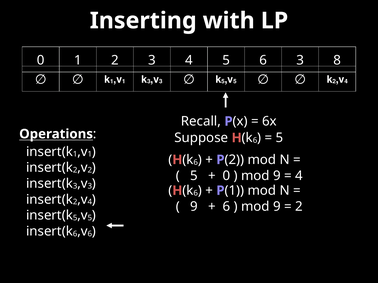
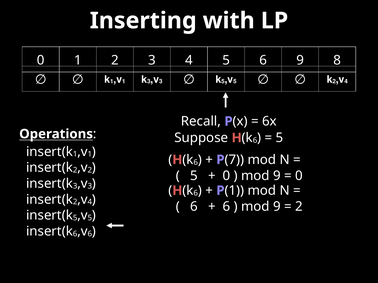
6 3: 3 -> 9
2 at (234, 160): 2 -> 7
4 at (299, 176): 4 -> 0
9 at (194, 207): 9 -> 6
